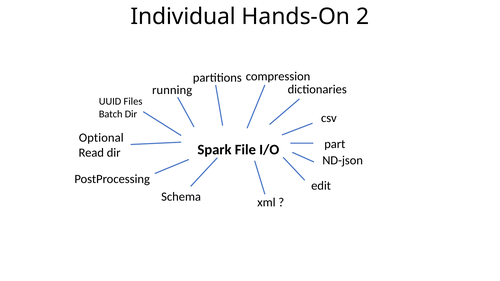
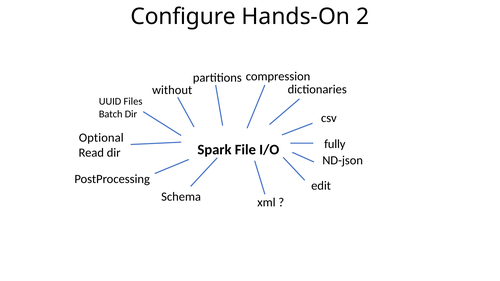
Individual: Individual -> Configure
running: running -> without
part: part -> fully
